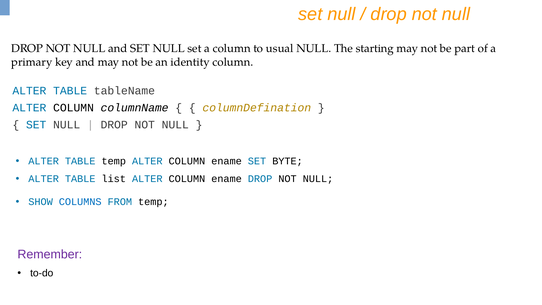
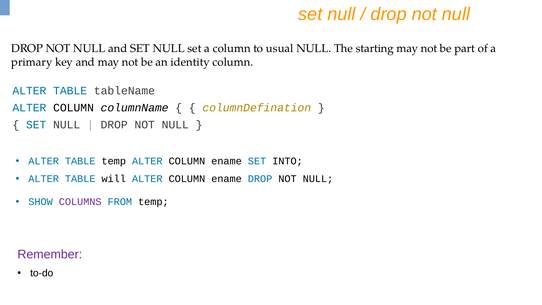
BYTE: BYTE -> INTO
list: list -> will
COLUMNS colour: blue -> purple
